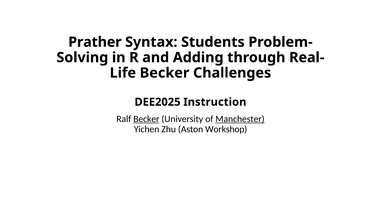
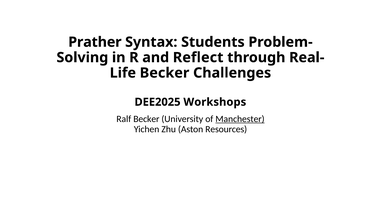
Adding: Adding -> Reflect
Instruction: Instruction -> Workshops
Becker at (146, 119) underline: present -> none
Workshop: Workshop -> Resources
